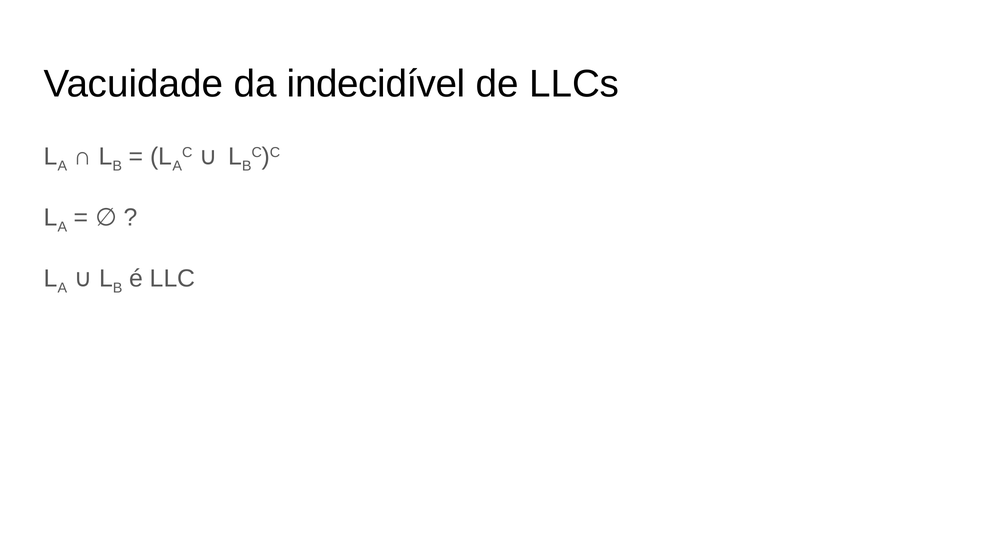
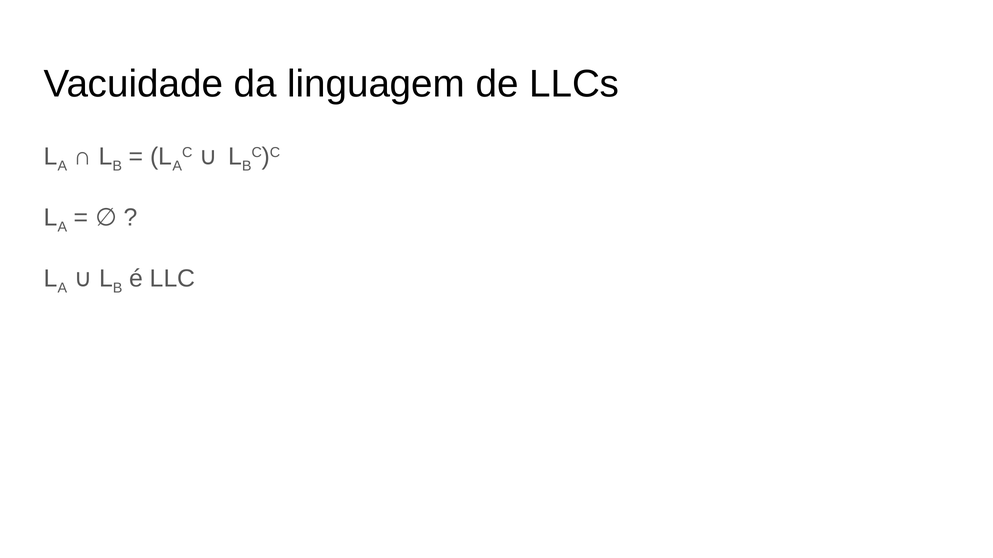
indecidível: indecidível -> linguagem
